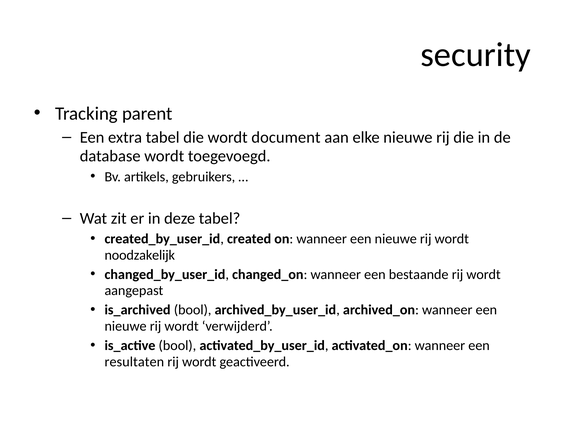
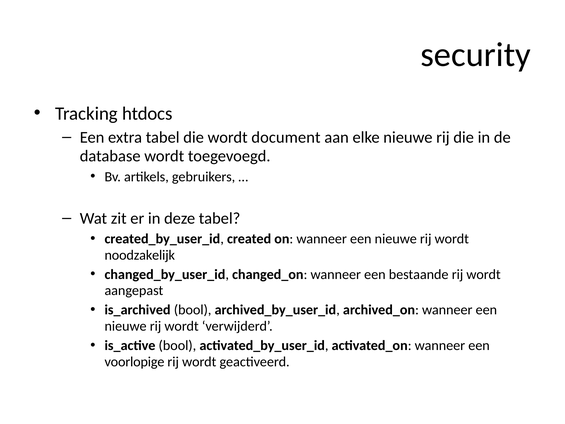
parent: parent -> htdocs
resultaten: resultaten -> voorlopige
